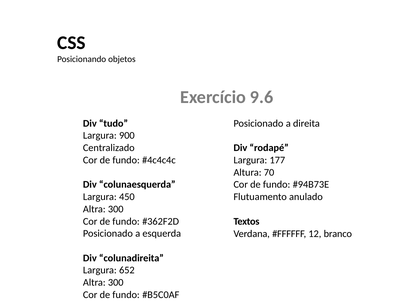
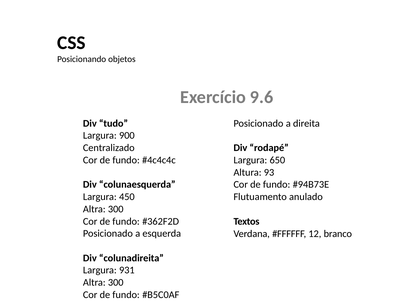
177: 177 -> 650
70: 70 -> 93
652: 652 -> 931
